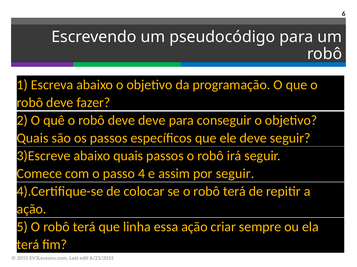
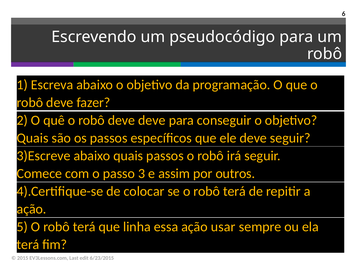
4: 4 -> 3
por seguir: seguir -> outros
criar: criar -> usar
